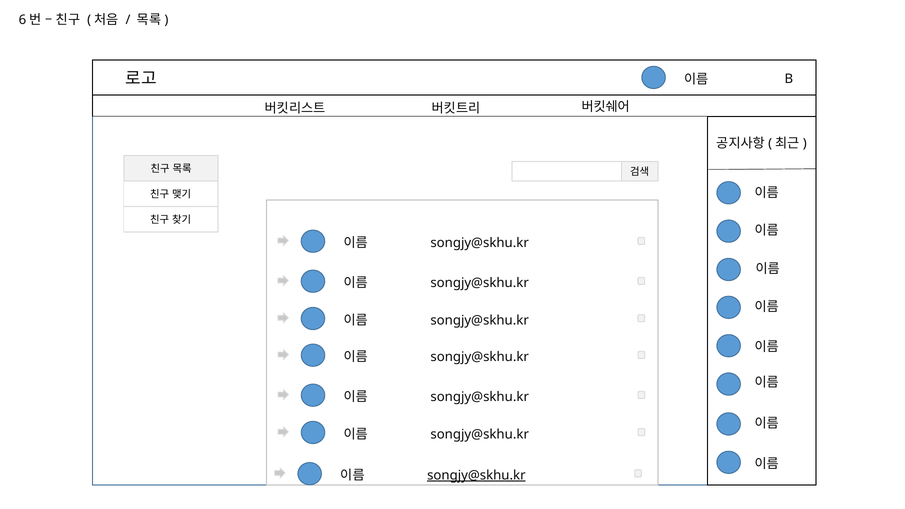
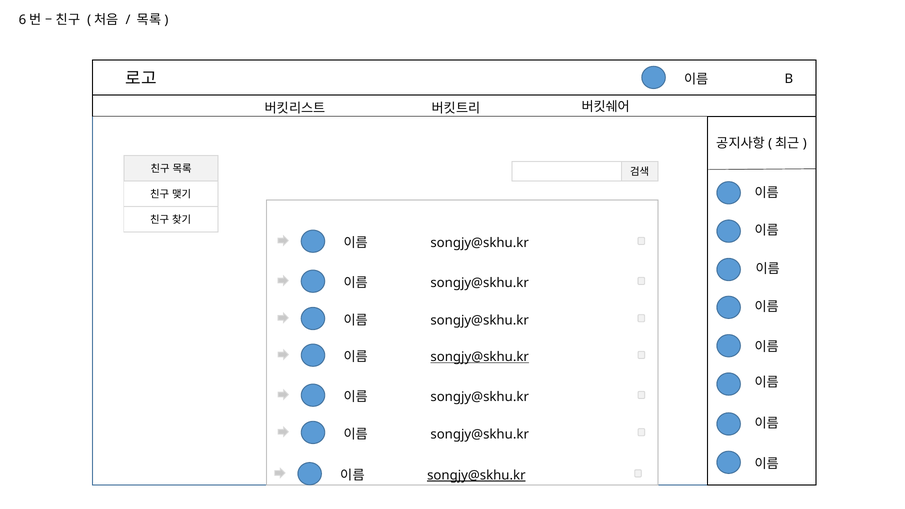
songjy@skhu.kr at (480, 357) underline: none -> present
